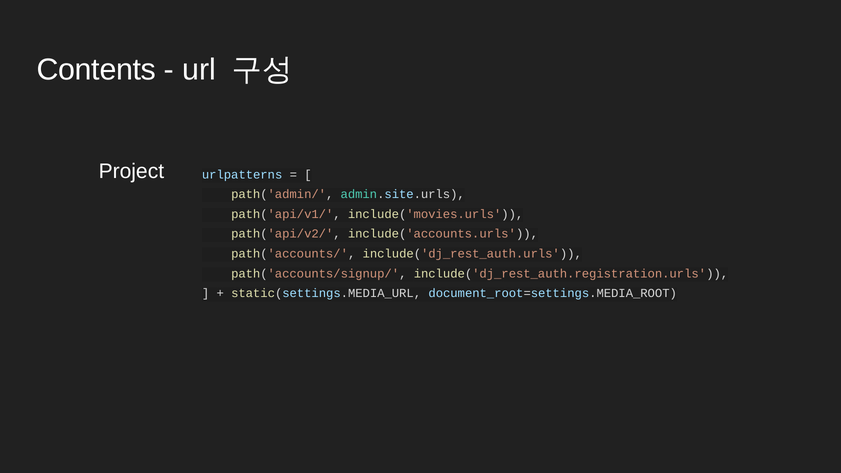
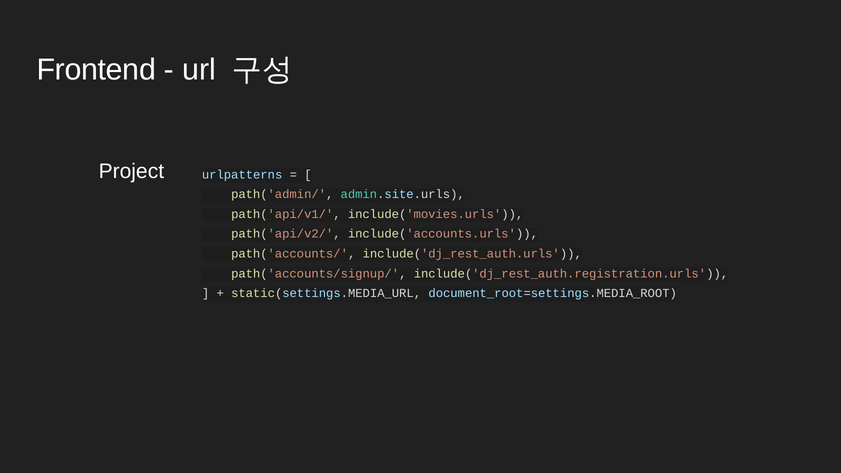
Contents: Contents -> Frontend
